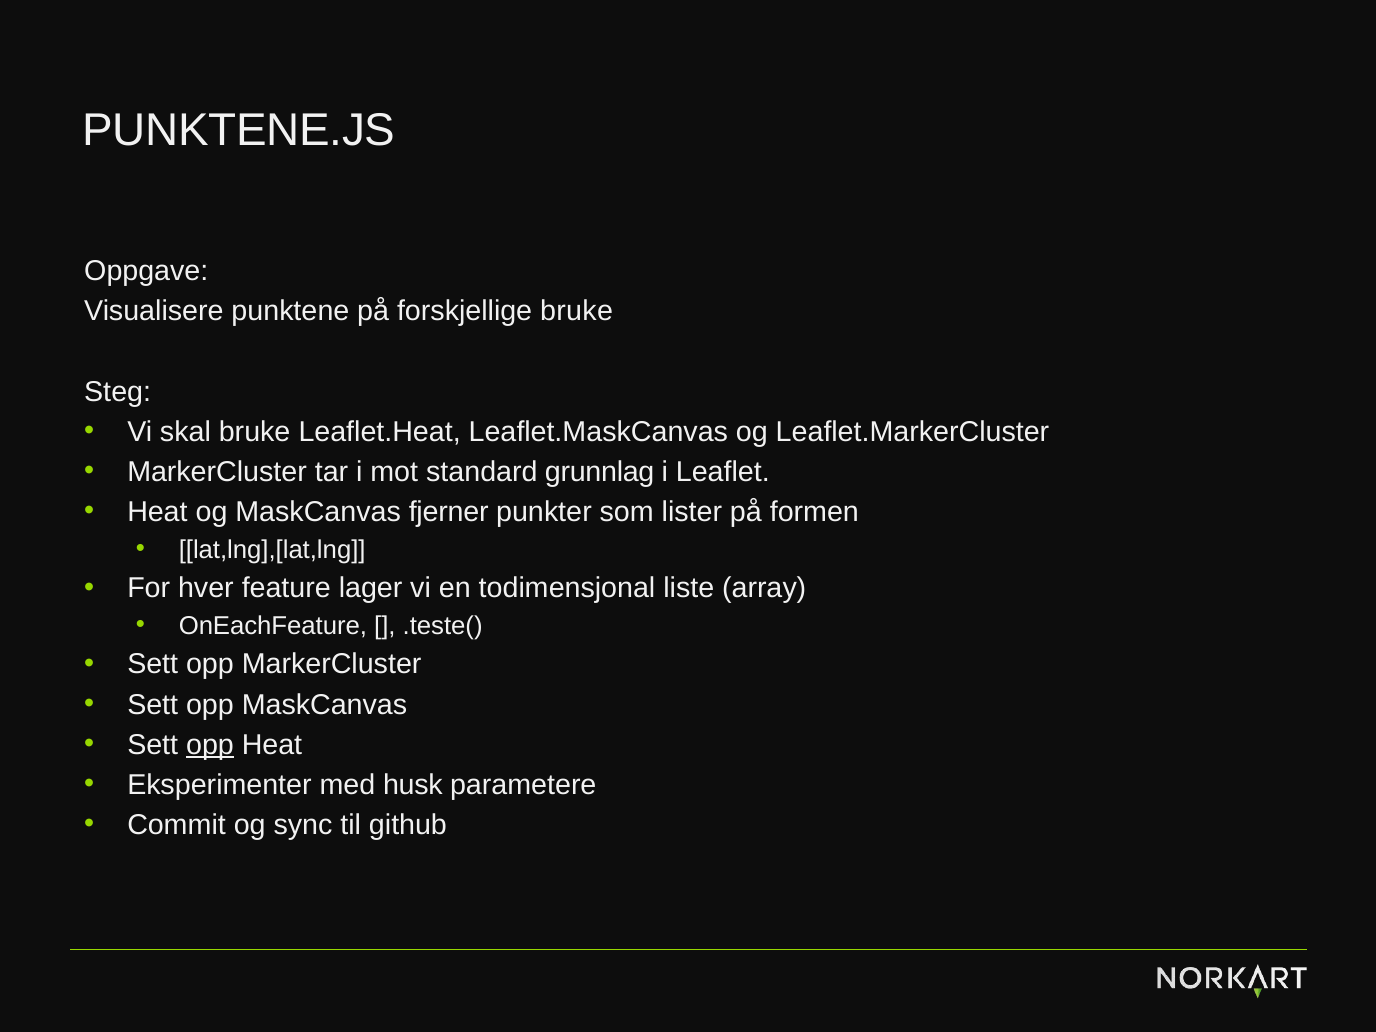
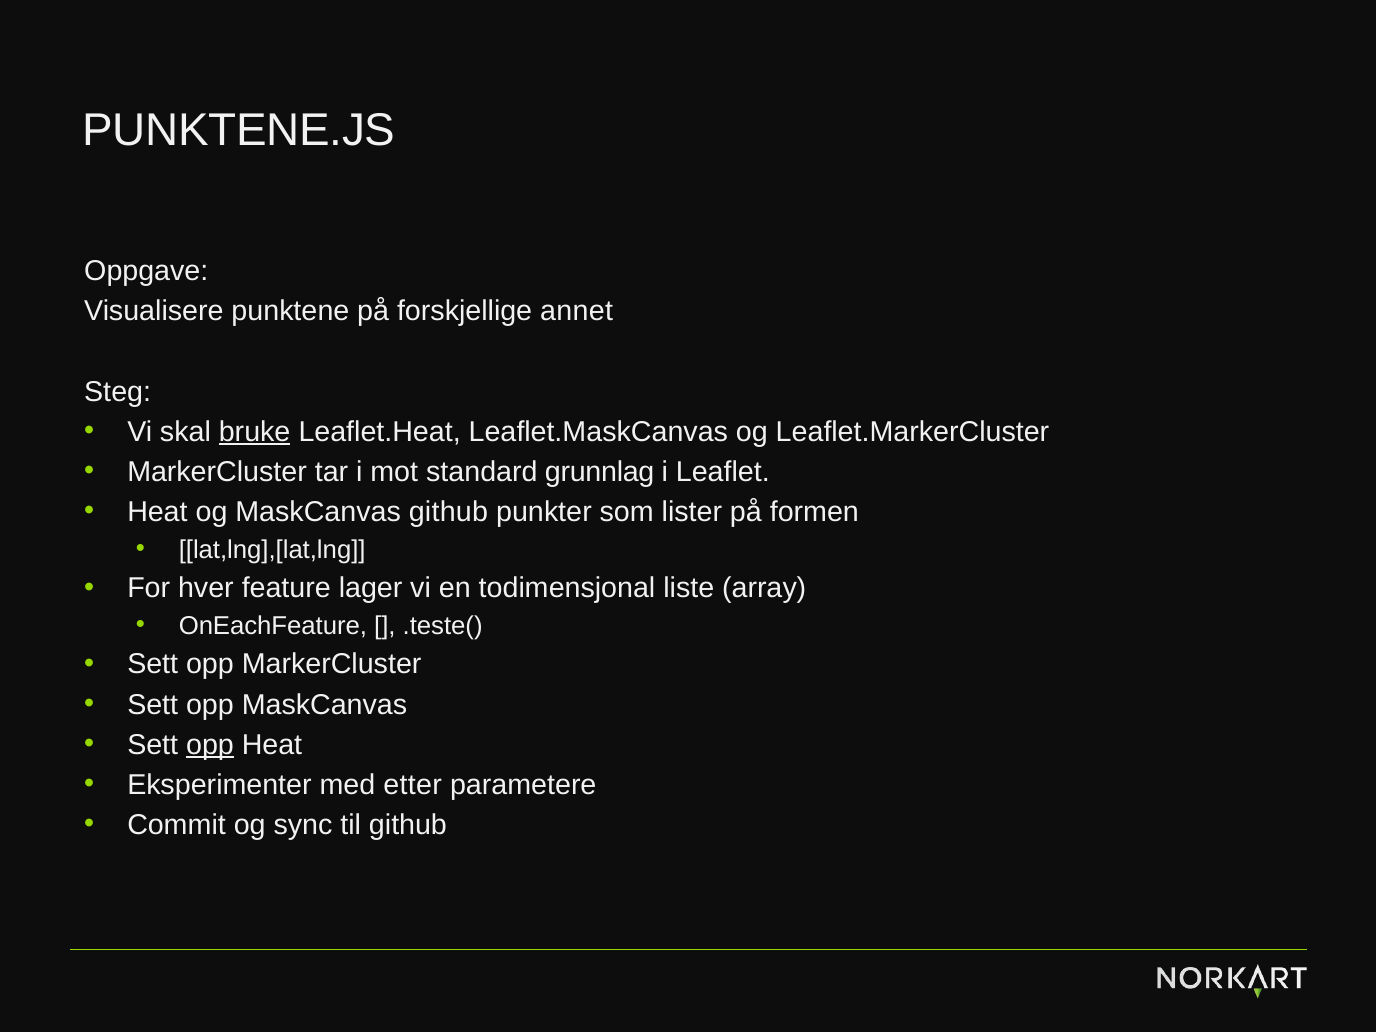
forskjellige bruke: bruke -> annet
bruke at (255, 432) underline: none -> present
MaskCanvas fjerner: fjerner -> github
husk: husk -> etter
